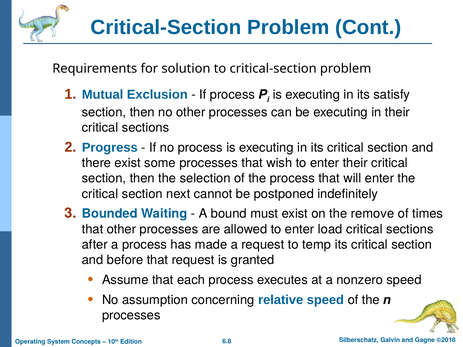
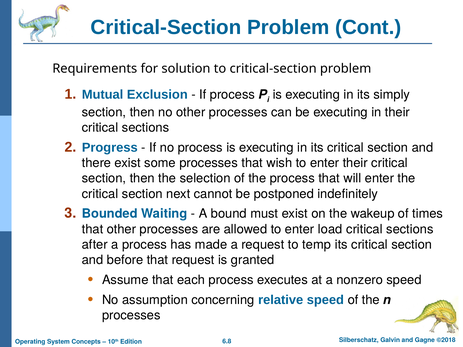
satisfy: satisfy -> simply
remove: remove -> wakeup
